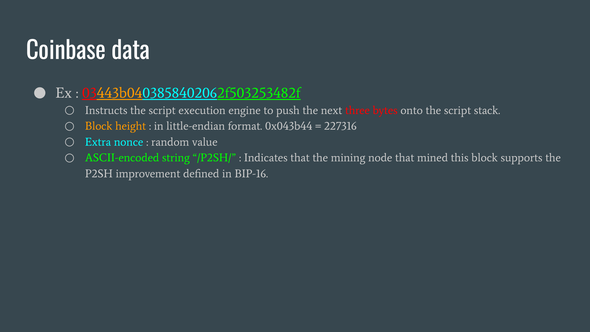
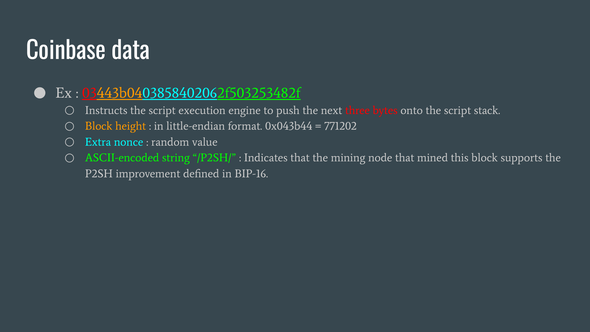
227316: 227316 -> 771202
